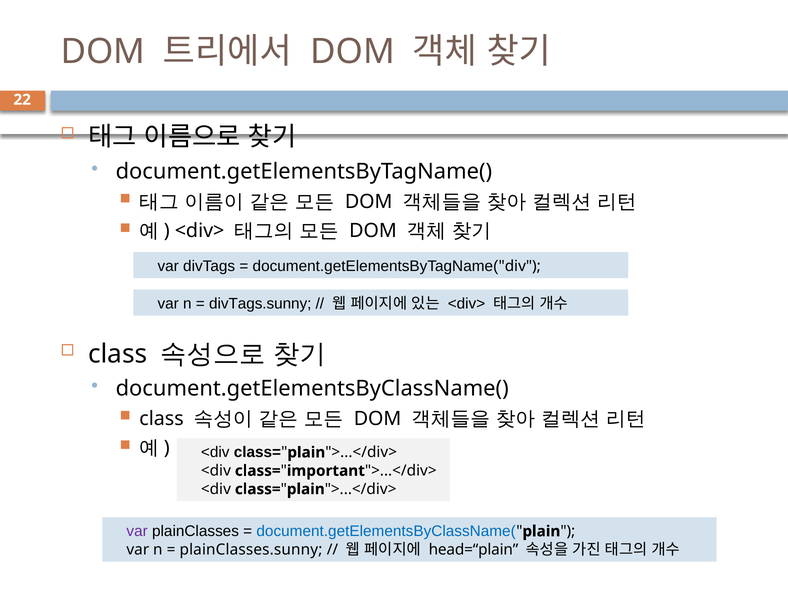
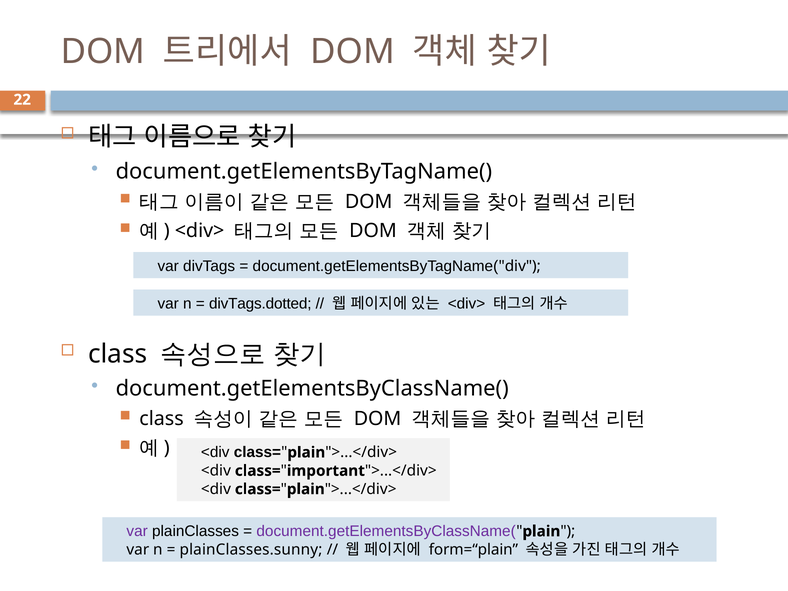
divTags.sunny: divTags.sunny -> divTags.dotted
document.getElementsByClassName( at (386, 531) colour: blue -> purple
head=“plain: head=“plain -> form=“plain
